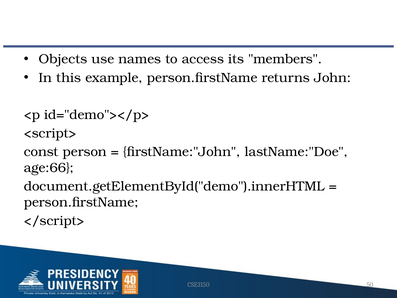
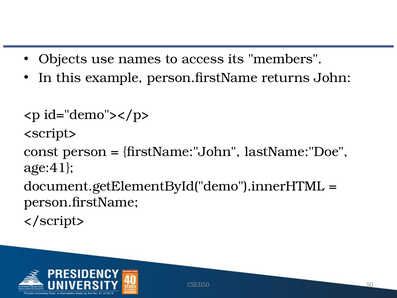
age:66: age:66 -> age:41
